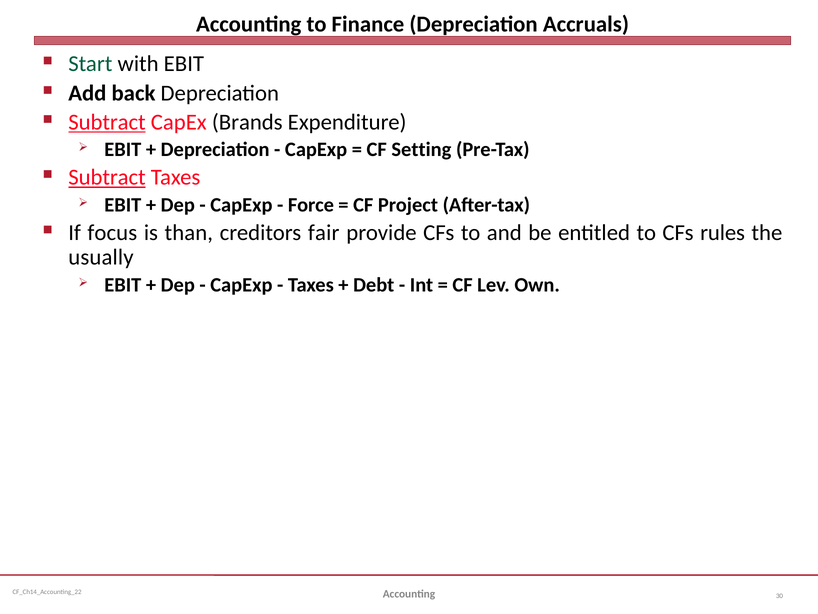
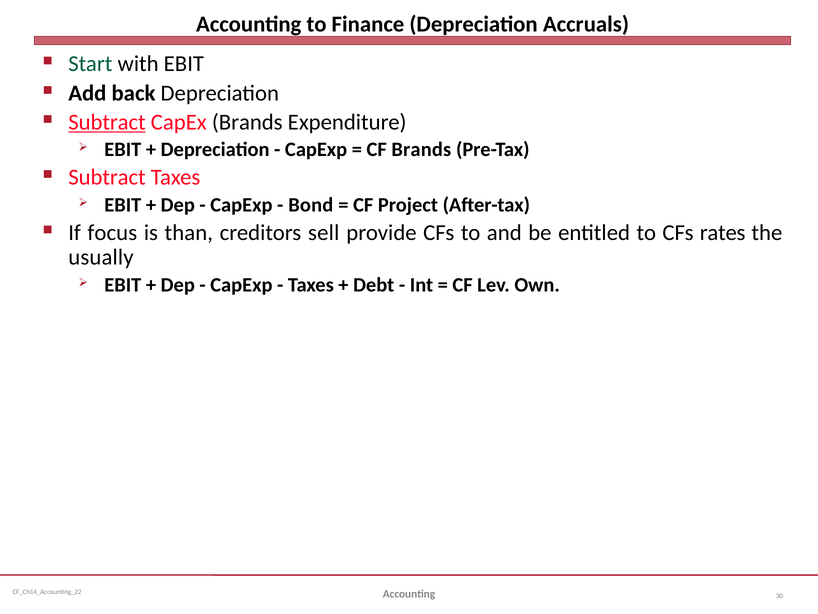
CF Setting: Setting -> Brands
Subtract at (107, 177) underline: present -> none
Force: Force -> Bond
fair: fair -> sell
rules: rules -> rates
